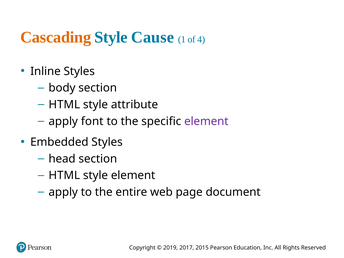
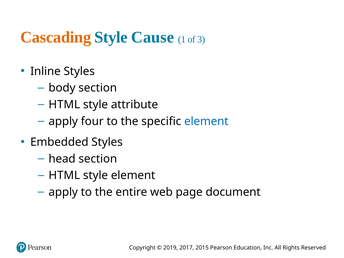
4: 4 -> 3
font: font -> four
element at (206, 121) colour: purple -> blue
